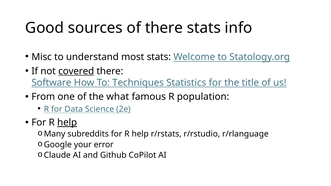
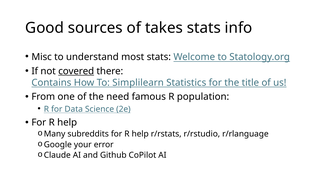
of there: there -> takes
Software: Software -> Contains
Techniques: Techniques -> Simplilearn
what: what -> need
help at (67, 123) underline: present -> none
